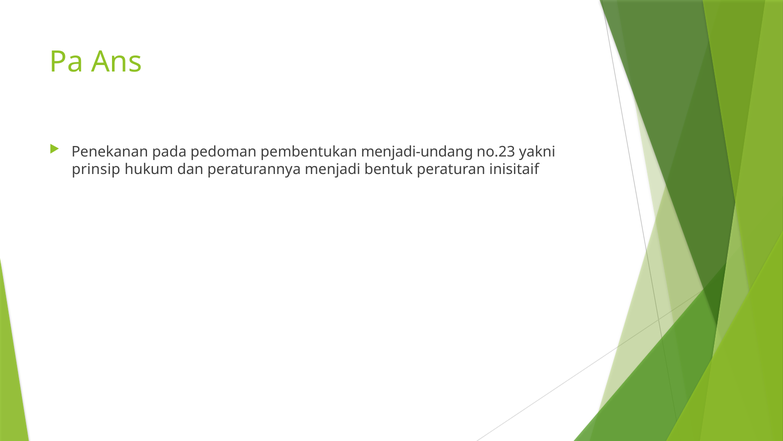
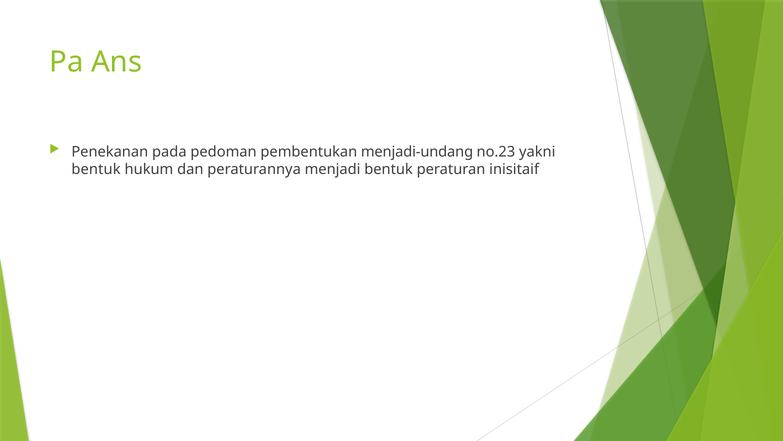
prinsip at (96, 169): prinsip -> bentuk
